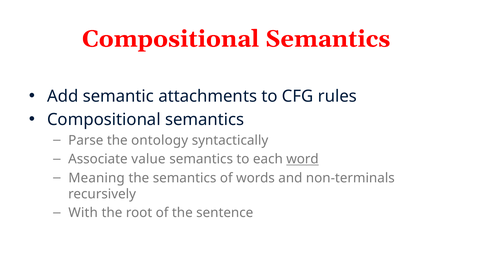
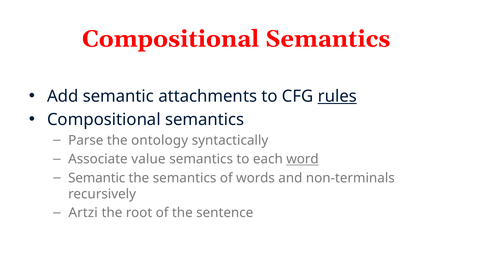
rules underline: none -> present
Meaning at (97, 178): Meaning -> Semantic
With: With -> Artzi
